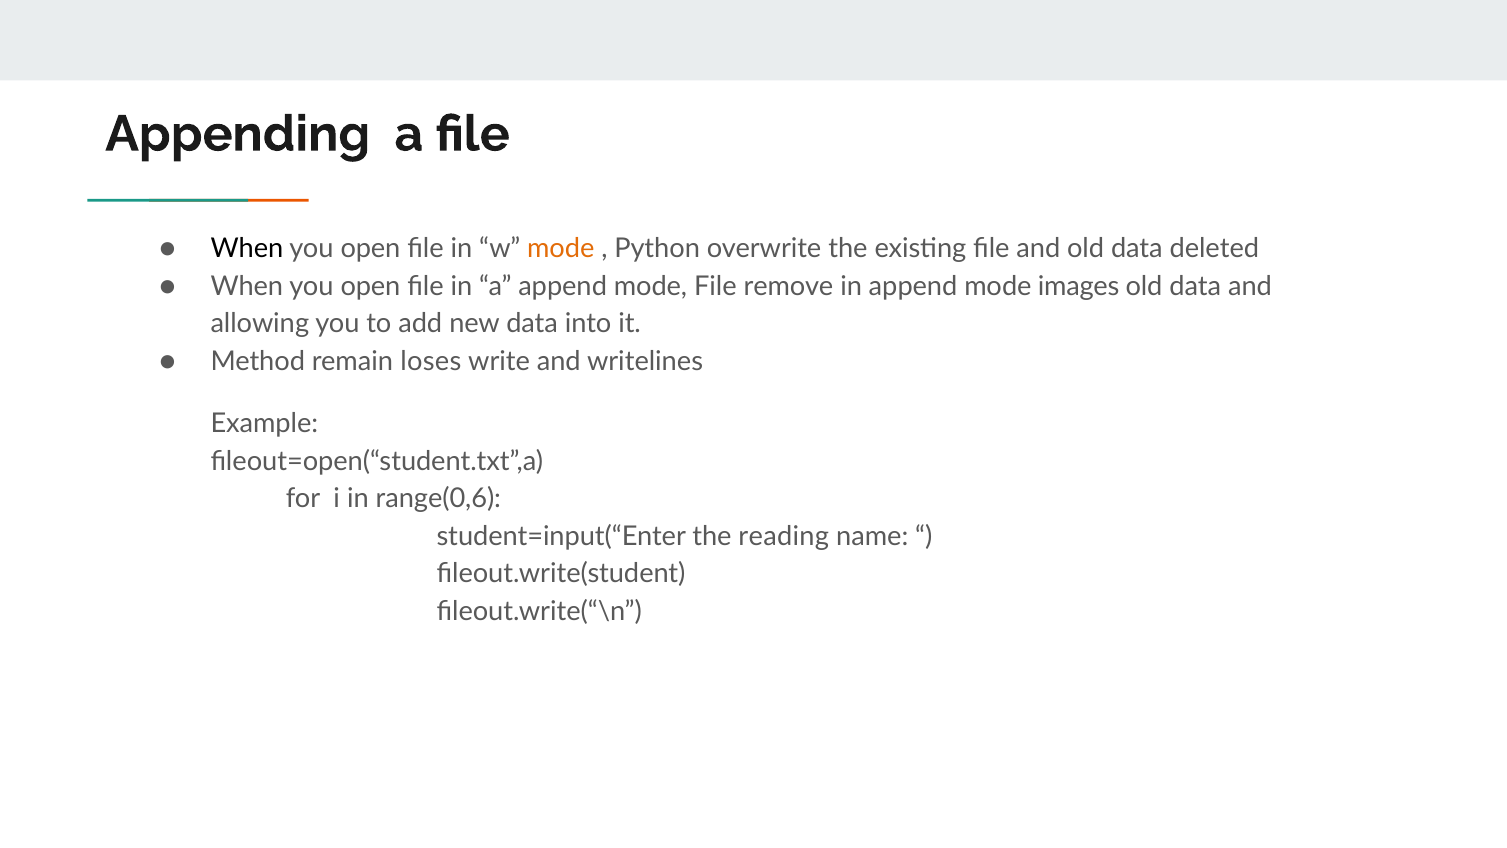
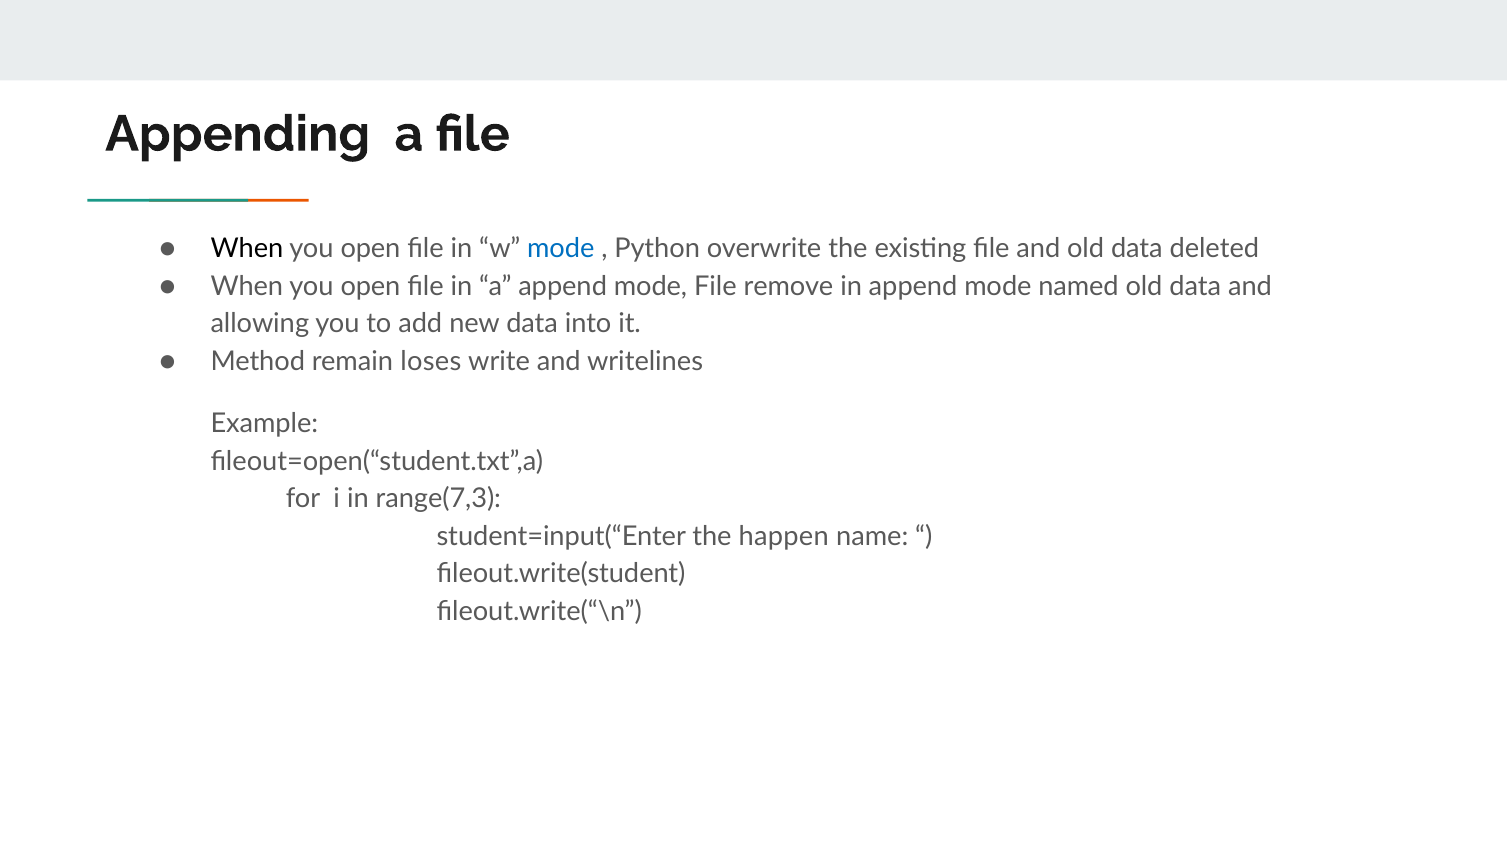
mode at (561, 249) colour: orange -> blue
images: images -> named
range(0,6: range(0,6 -> range(7,3
reading: reading -> happen
